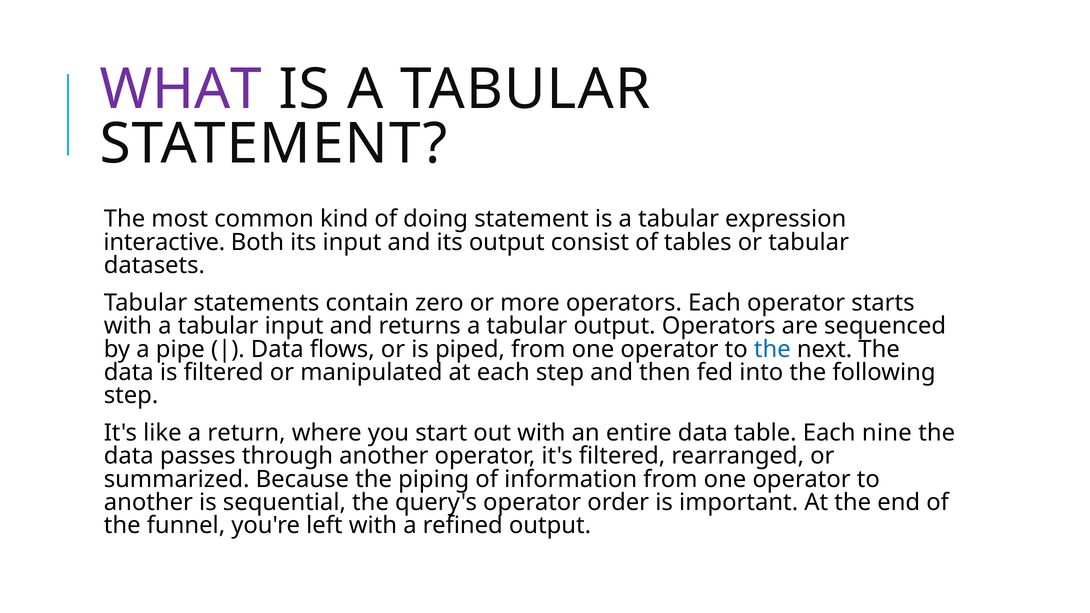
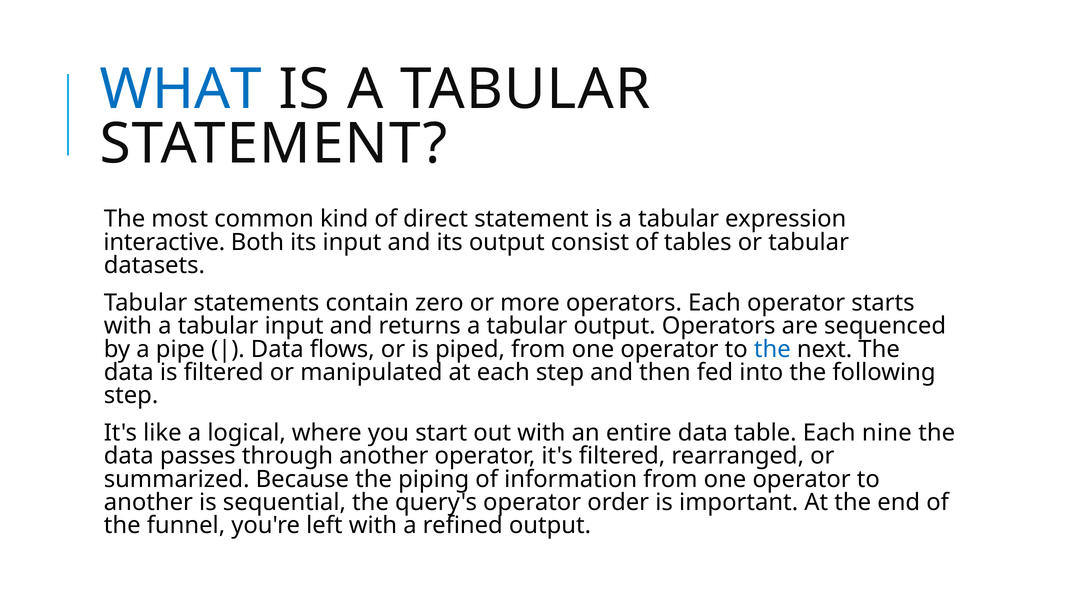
WHAT colour: purple -> blue
doing: doing -> direct
return: return -> logical
